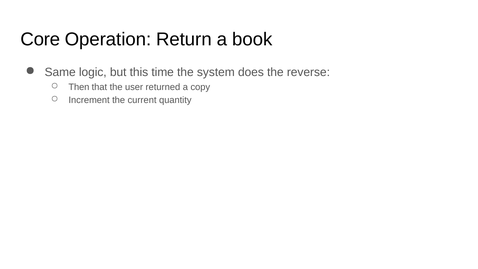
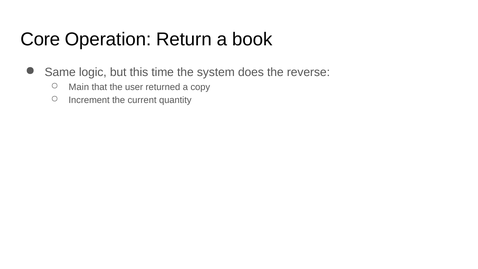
Then: Then -> Main
